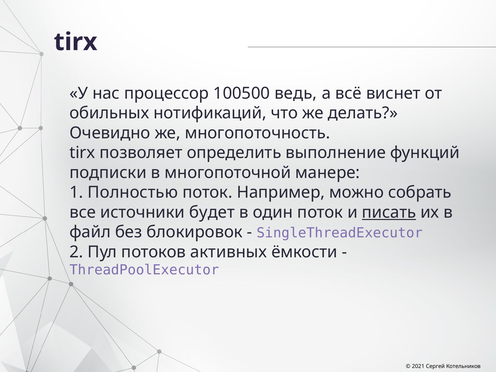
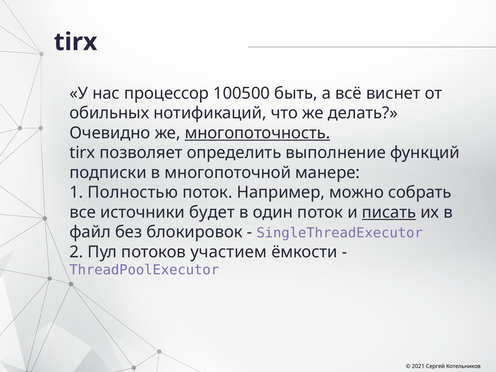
ведь: ведь -> быть
многопоточность underline: none -> present
активных: активных -> участием
